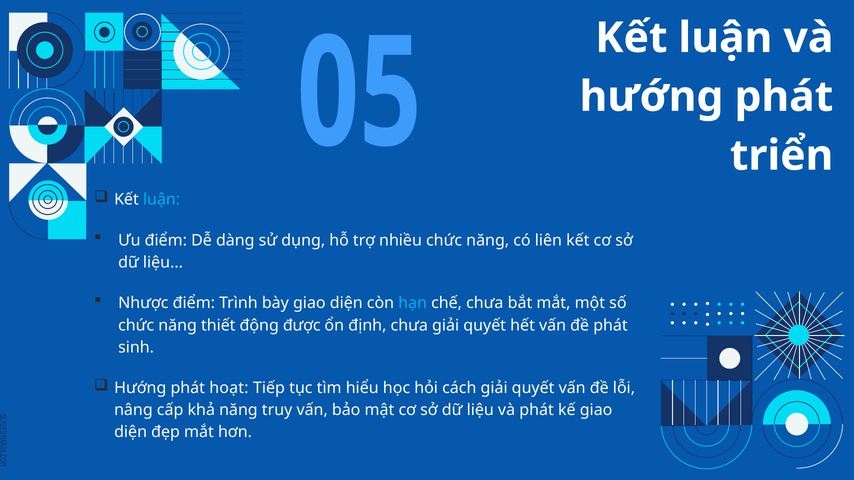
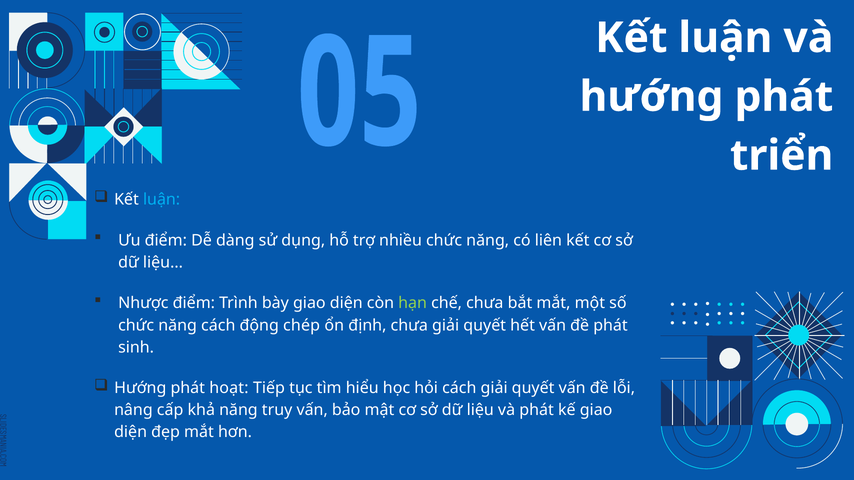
hạn colour: light blue -> light green
năng thiết: thiết -> cách
được: được -> chép
